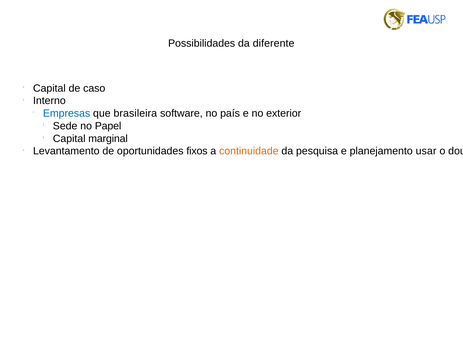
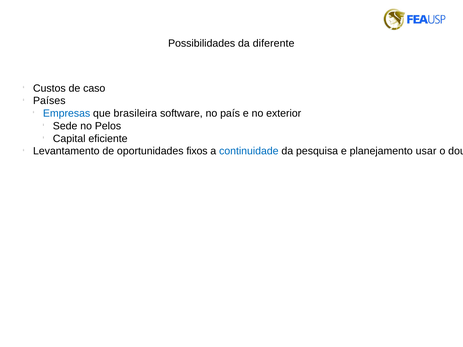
Capital at (49, 88): Capital -> Custos
Interno: Interno -> Países
Papel: Papel -> Pelos
marginal: marginal -> eficiente
continuidade colour: orange -> blue
